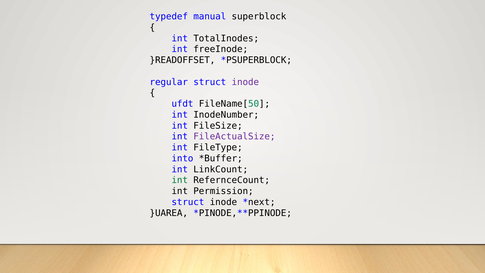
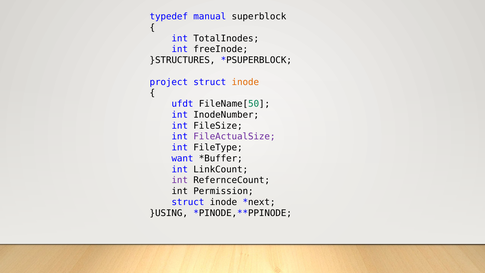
}READOFFSET: }READOFFSET -> }STRUCTURES
regular: regular -> project
inode at (245, 82) colour: purple -> orange
into: into -> want
int at (180, 180) colour: green -> purple
}UAREA: }UAREA -> }USING
